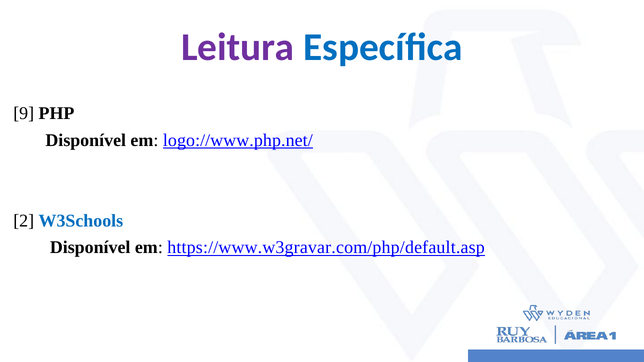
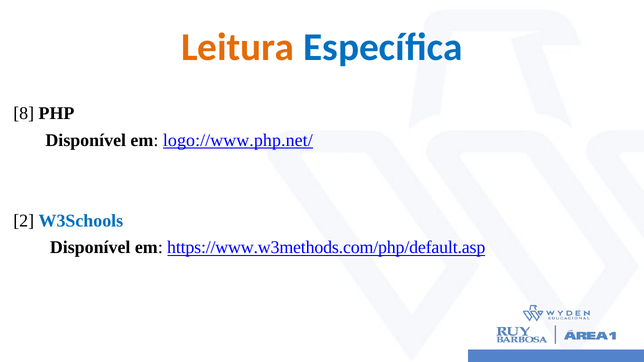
Leitura colour: purple -> orange
9: 9 -> 8
https://www.w3gravar.com/php/default.asp: https://www.w3gravar.com/php/default.asp -> https://www.w3methods.com/php/default.asp
